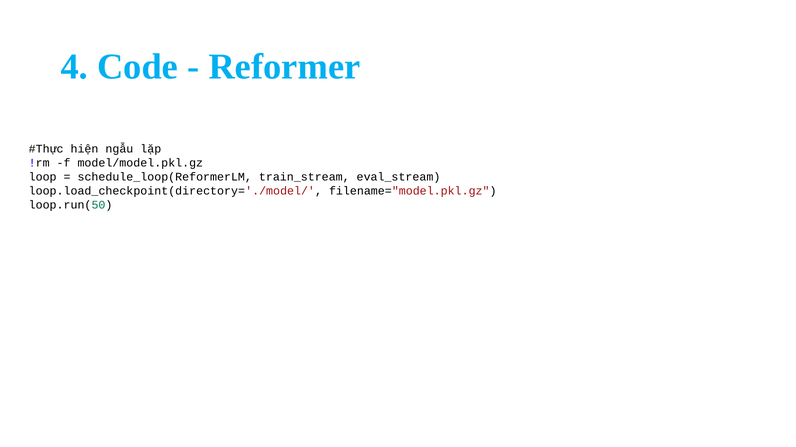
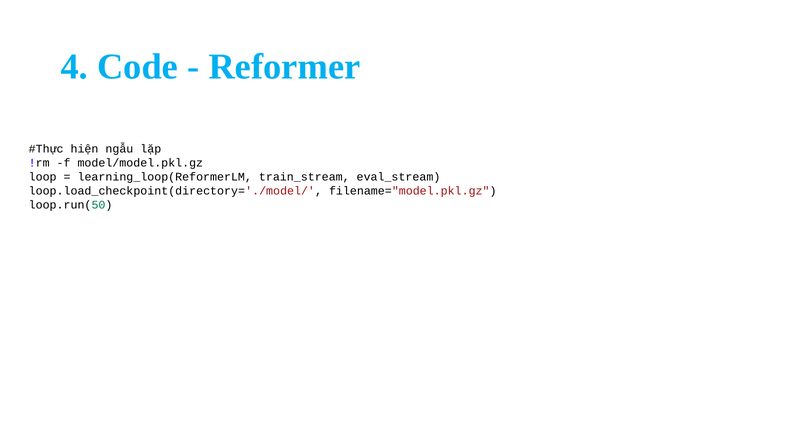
schedule_loop(ReformerLM: schedule_loop(ReformerLM -> learning_loop(ReformerLM
